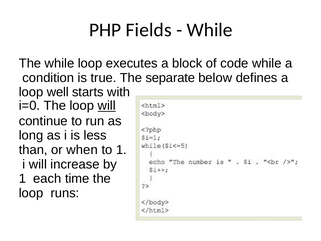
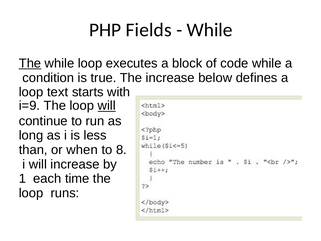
The at (30, 63) underline: none -> present
The separate: separate -> increase
well: well -> text
i=0: i=0 -> i=9
to 1: 1 -> 8
